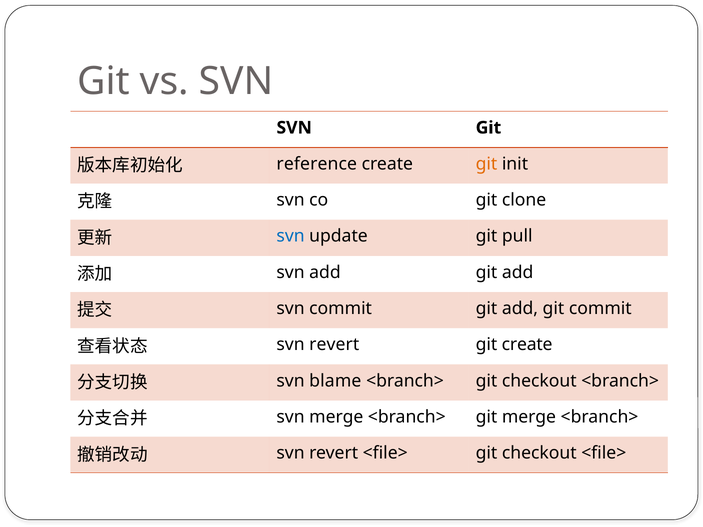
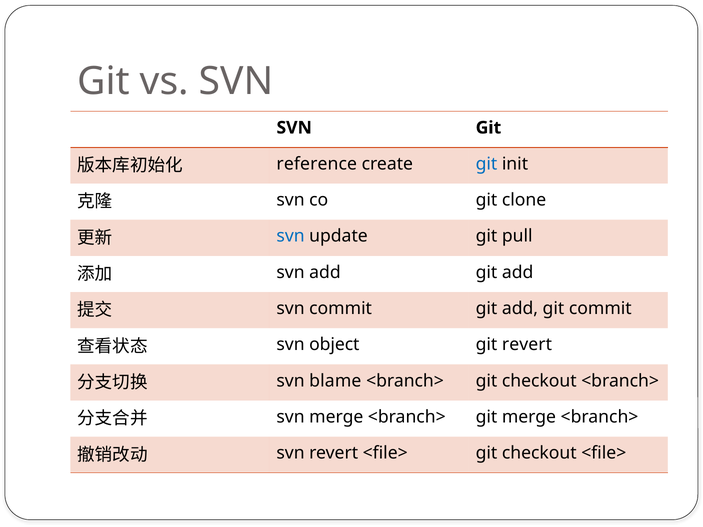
git at (486, 164) colour: orange -> blue
revert at (334, 345): revert -> object
git create: create -> revert
